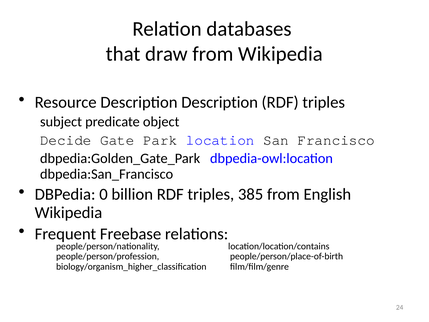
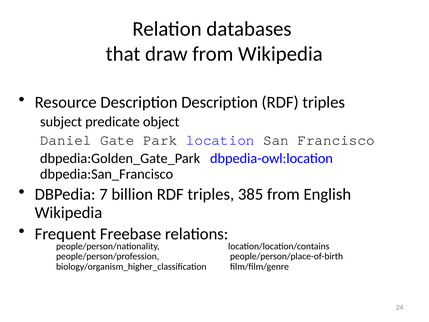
Decide: Decide -> Daniel
0: 0 -> 7
